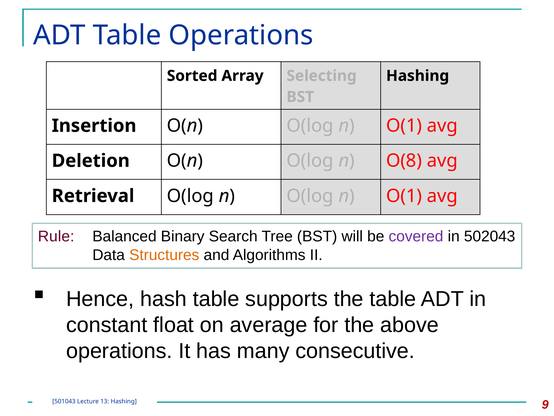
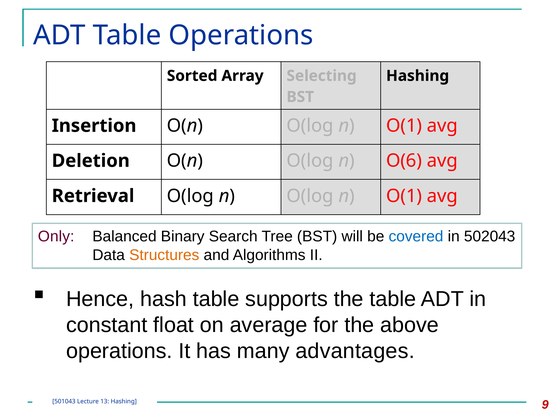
O(8: O(8 -> O(6
Rule: Rule -> Only
covered colour: purple -> blue
consecutive: consecutive -> advantages
